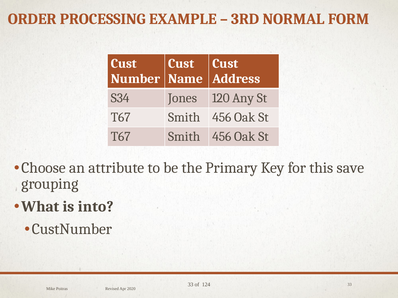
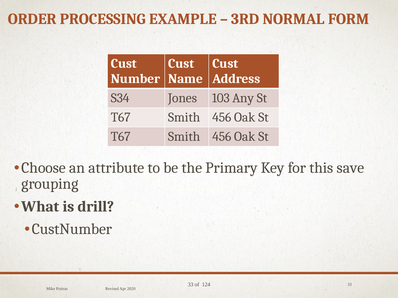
120: 120 -> 103
into: into -> drill
